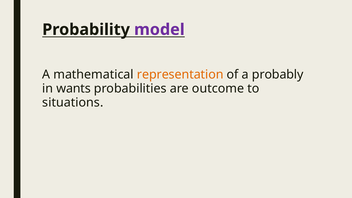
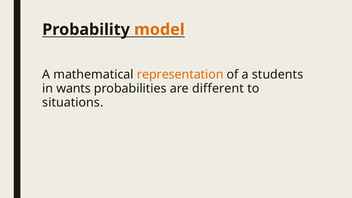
model colour: purple -> orange
probably: probably -> students
outcome: outcome -> different
